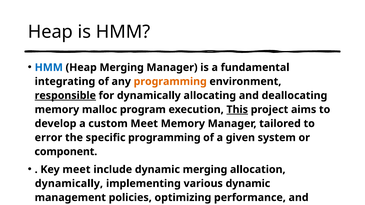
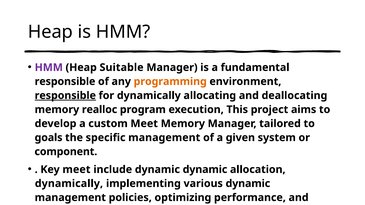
HMM at (49, 68) colour: blue -> purple
Heap Merging: Merging -> Suitable
integrating at (65, 82): integrating -> responsible
memory malloc: malloc -> realloc
This underline: present -> none
error at (48, 138): error -> goals
specific programming: programming -> management
dynamic merging: merging -> dynamic
